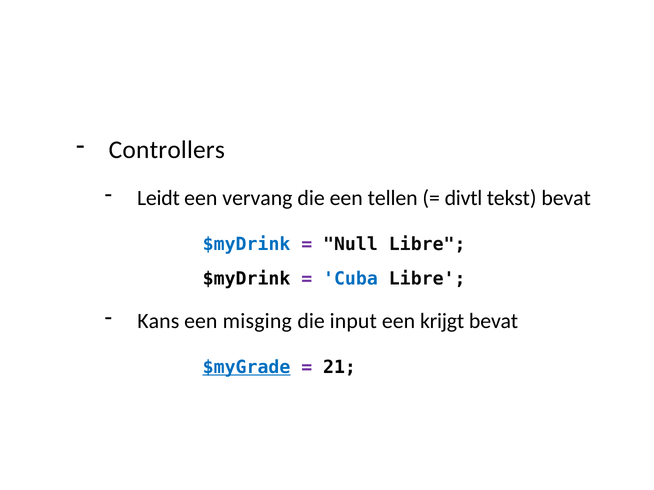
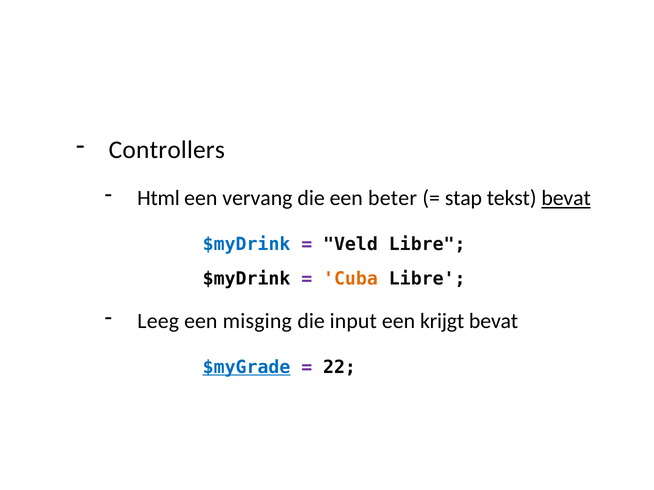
Leidt: Leidt -> Html
tellen: tellen -> beter
divtl: divtl -> stap
bevat at (566, 198) underline: none -> present
Null: Null -> Veld
Cuba colour: blue -> orange
Kans: Kans -> Leeg
21: 21 -> 22
